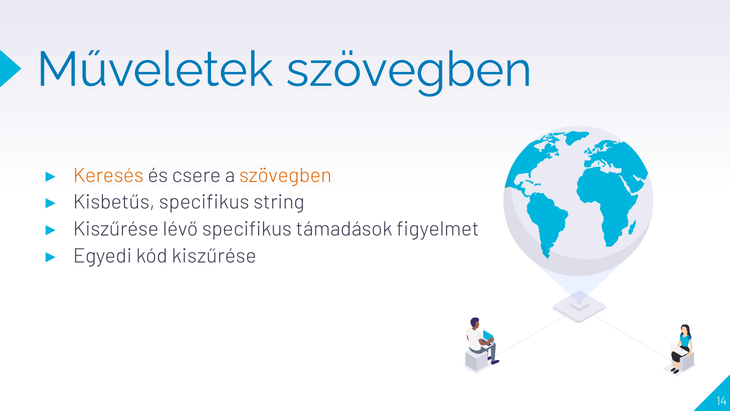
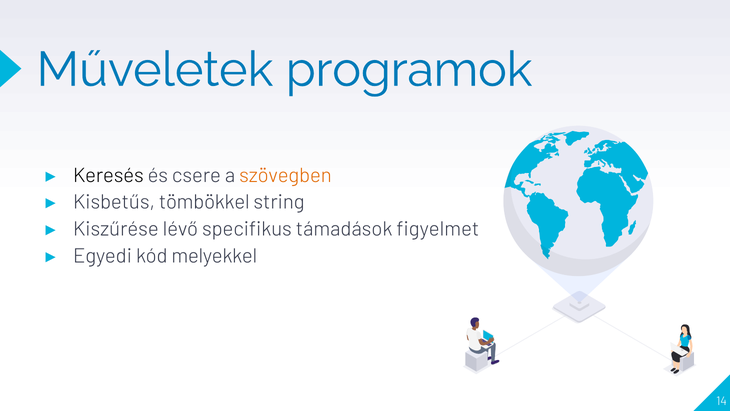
Műveletek szövegben: szövegben -> programok
Keresés colour: orange -> black
Kisbetűs specifikus: specifikus -> tömbökkel
kód kiszűrése: kiszűrése -> melyekkel
